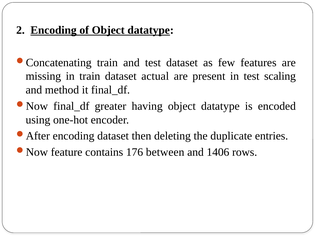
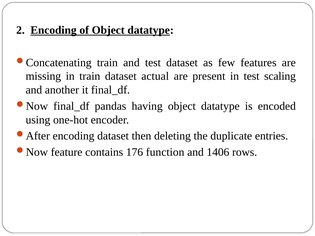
method: method -> another
greater: greater -> pandas
between: between -> function
